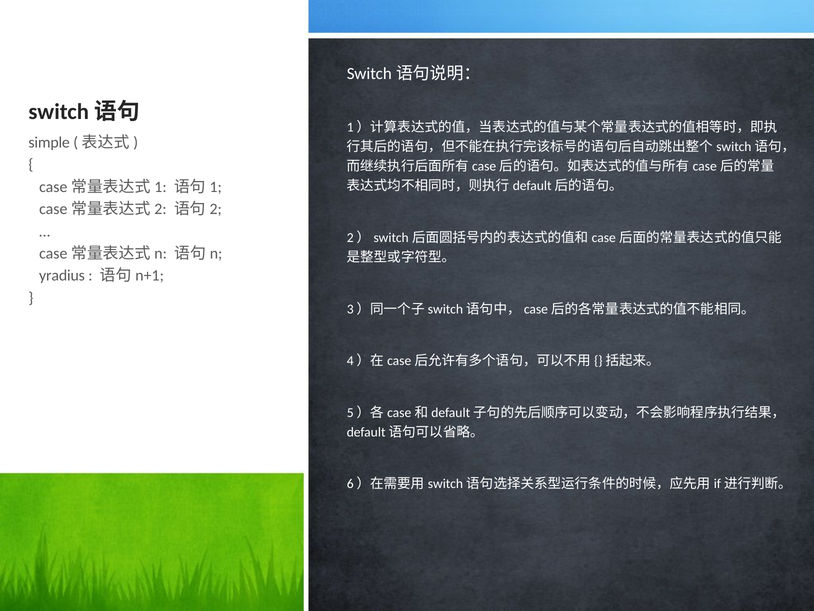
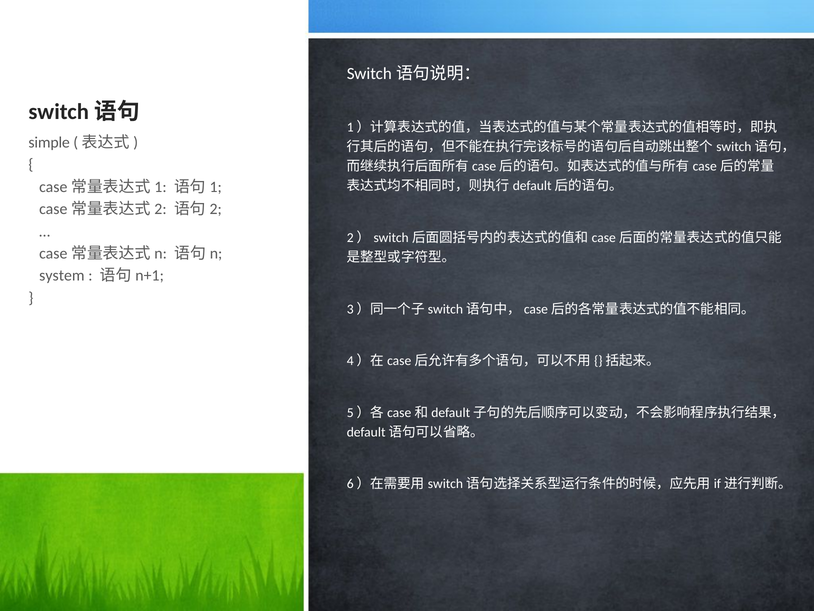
yradius: yradius -> system
